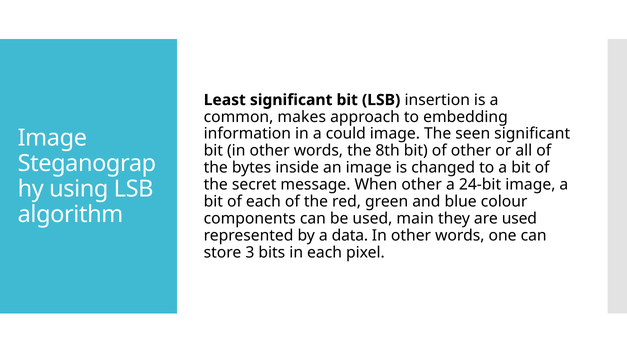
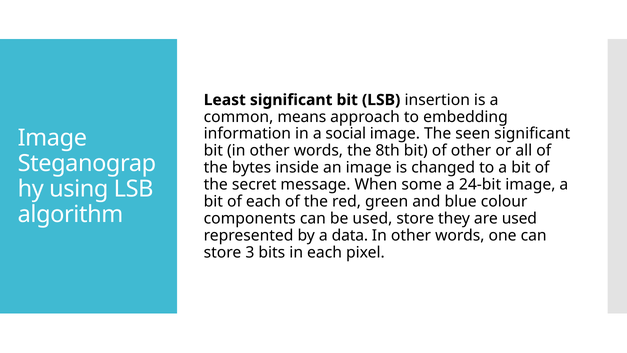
makes: makes -> means
could: could -> social
When other: other -> some
used main: main -> store
